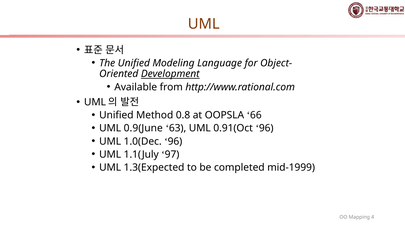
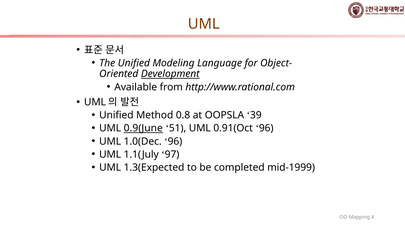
66: 66 -> 39
0.9(June underline: none -> present
63: 63 -> 51
